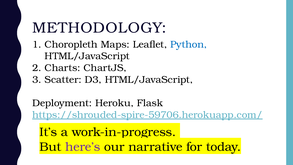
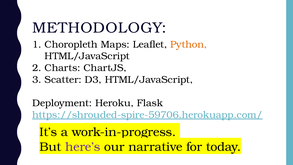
Python colour: blue -> orange
